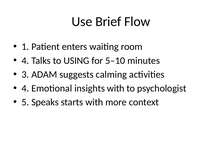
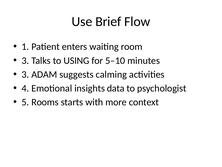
4 at (25, 60): 4 -> 3
insights with: with -> data
Speaks: Speaks -> Rooms
